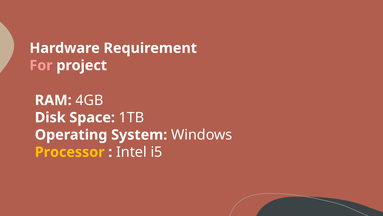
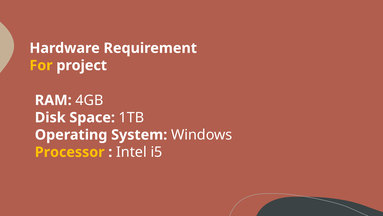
For colour: pink -> yellow
